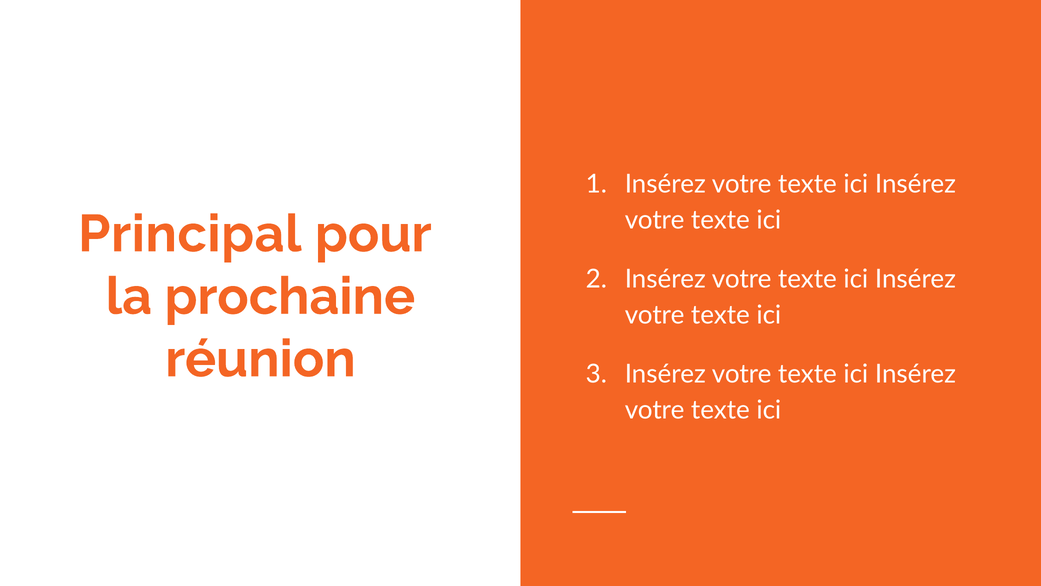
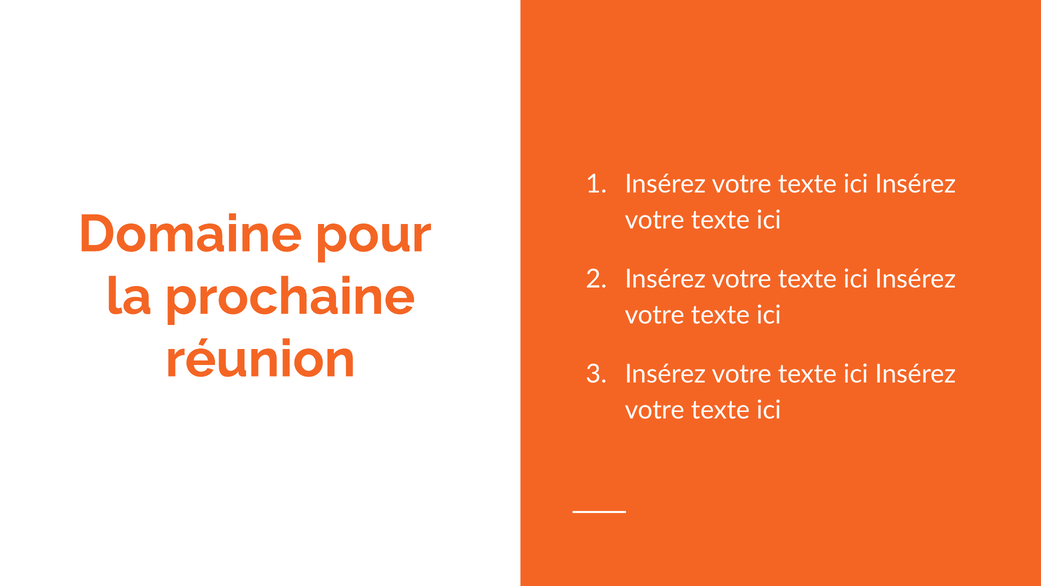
Principal: Principal -> Domaine
